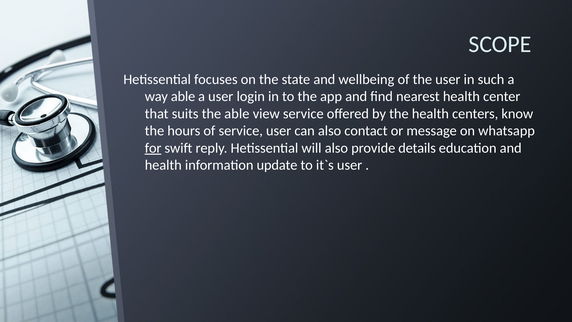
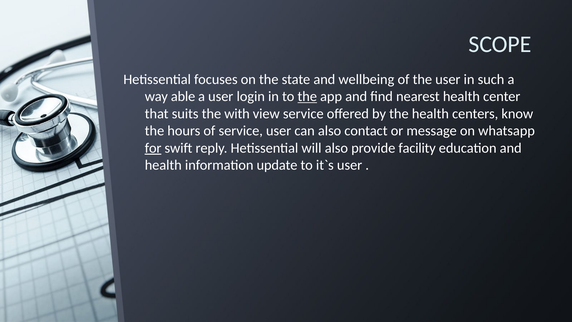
the at (307, 96) underline: none -> present
the able: able -> with
details: details -> facility
